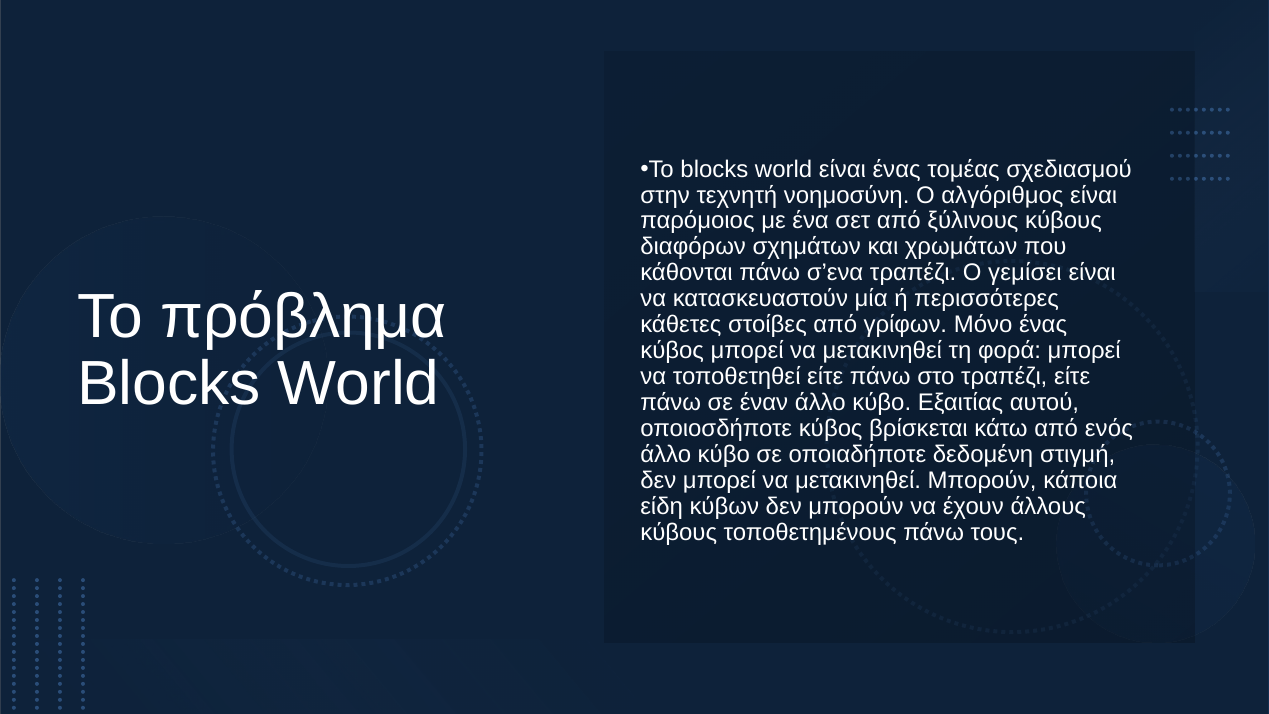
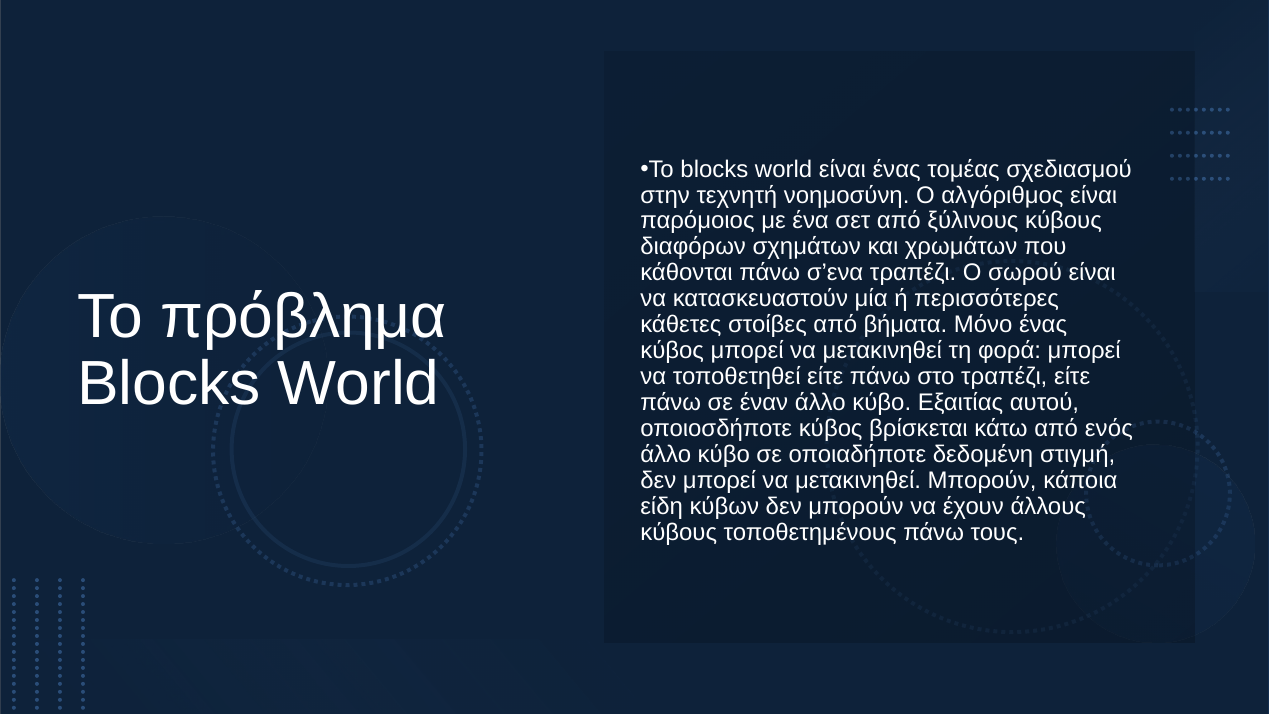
γεμίσει: γεμίσει -> σωρού
γρίφων: γρίφων -> βήματα
